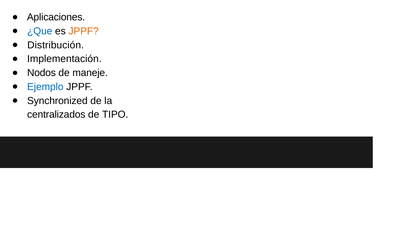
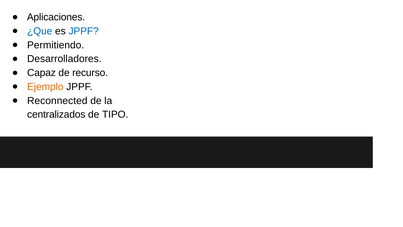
JPPF at (84, 31) colour: orange -> blue
Distribución: Distribución -> Permitiendo
Implementación: Implementación -> Desarrolladores
Nodos: Nodos -> Capaz
maneje: maneje -> recurso
Ejemplo colour: blue -> orange
Synchronized: Synchronized -> Reconnected
